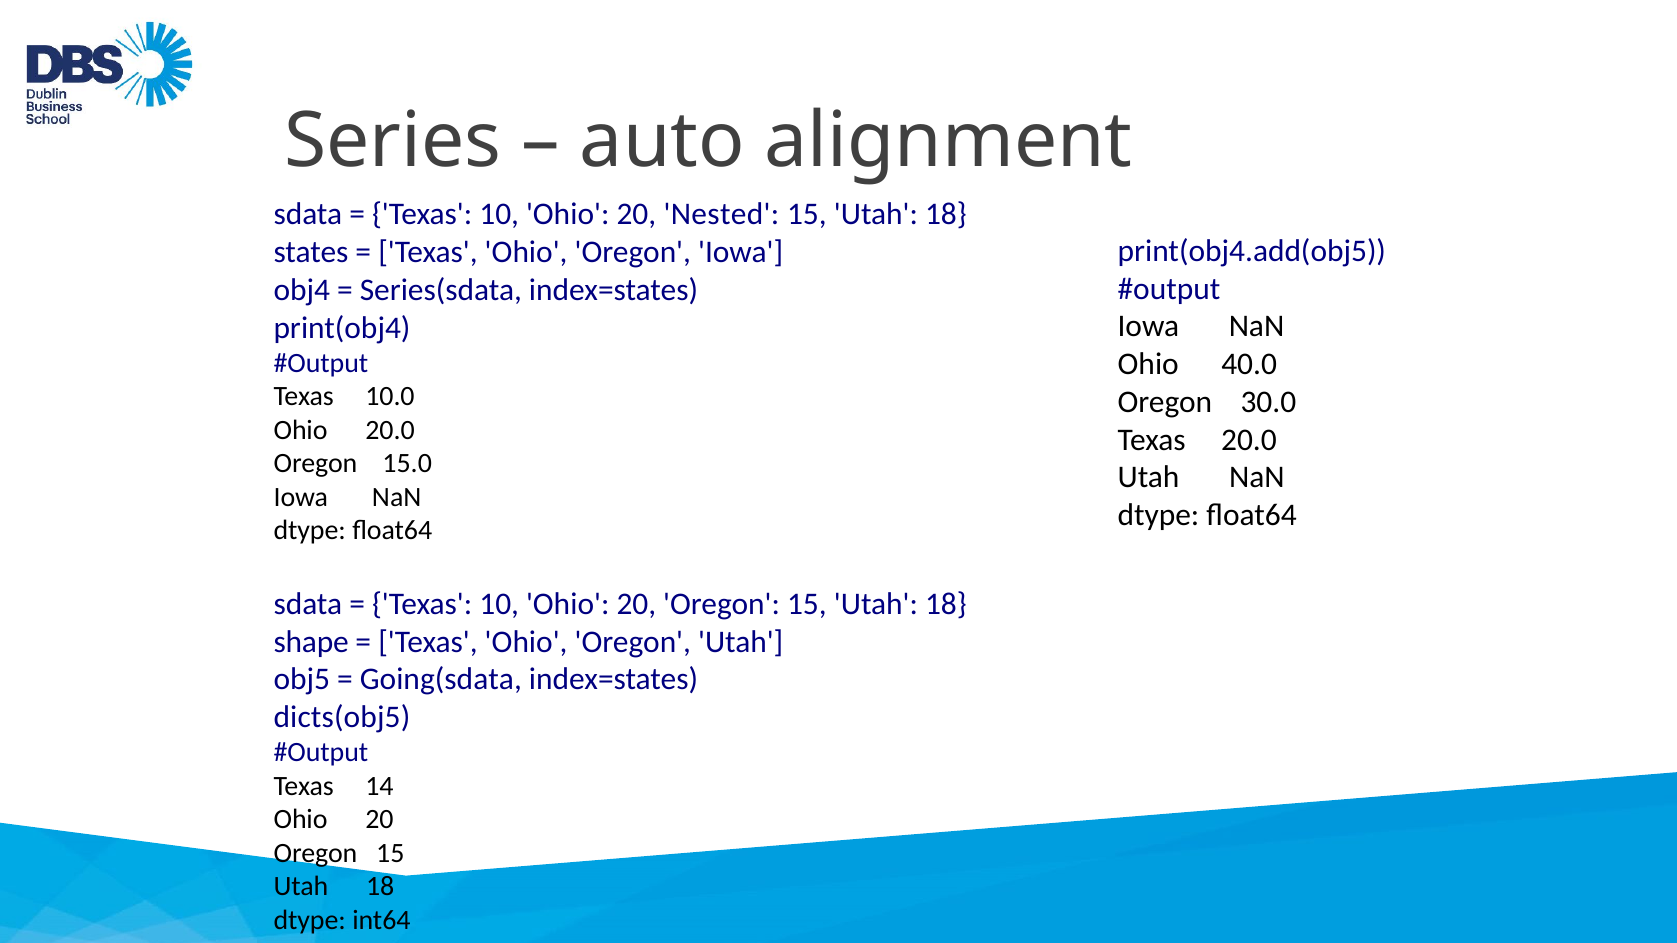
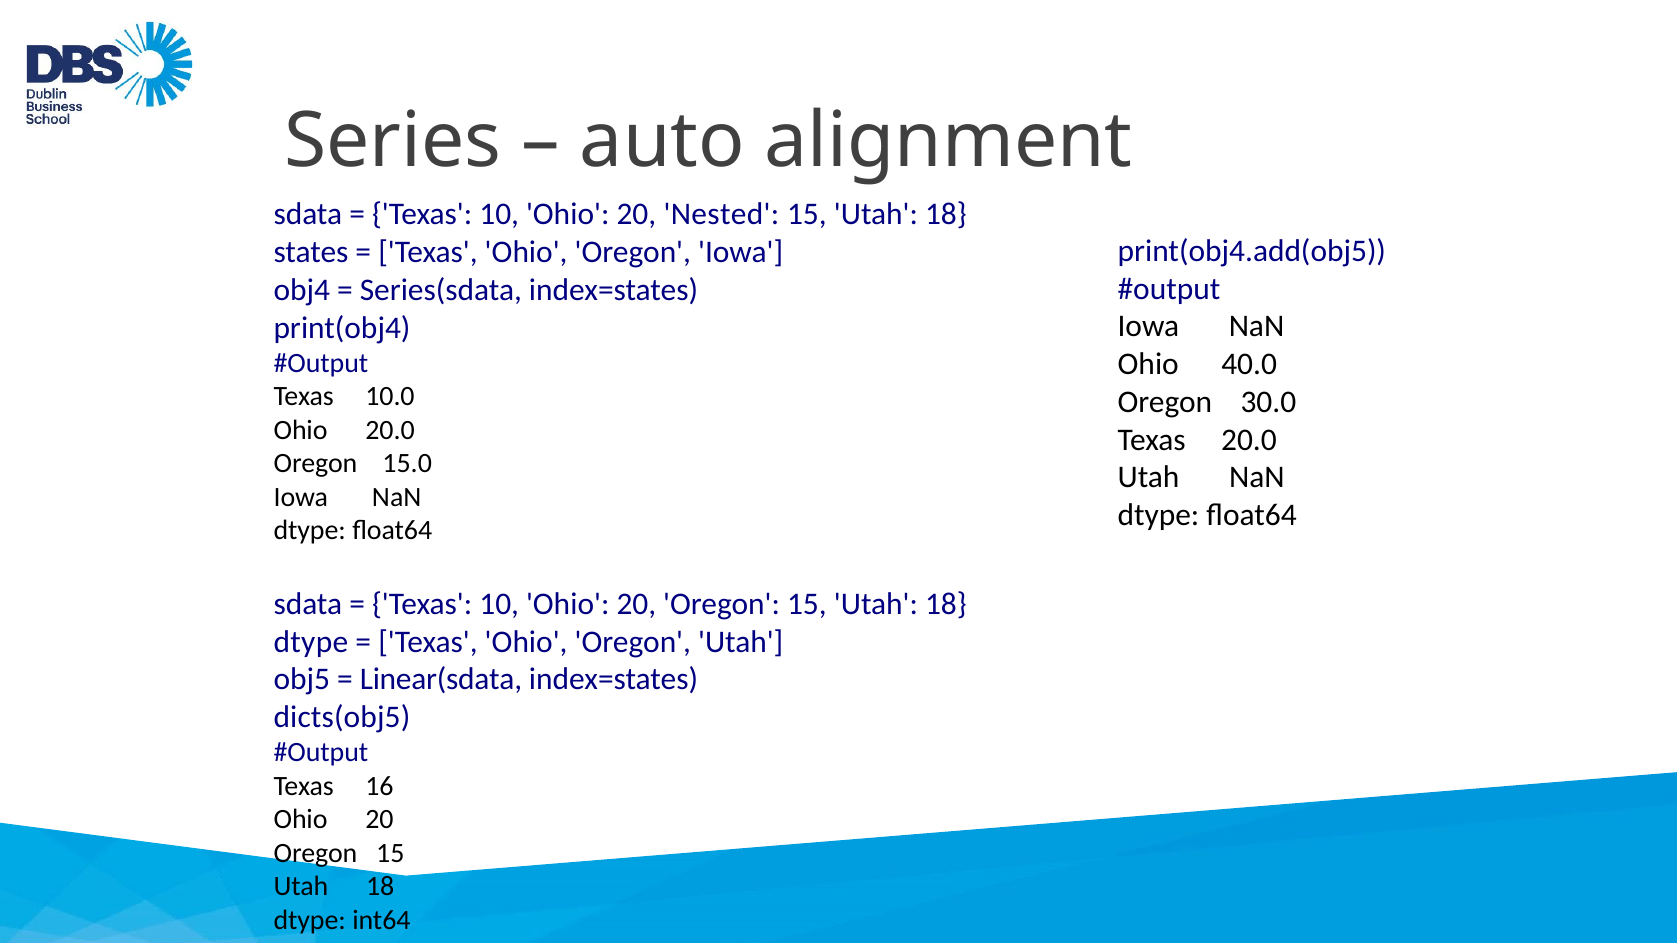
shape at (311, 642): shape -> dtype
Going(sdata: Going(sdata -> Linear(sdata
14: 14 -> 16
